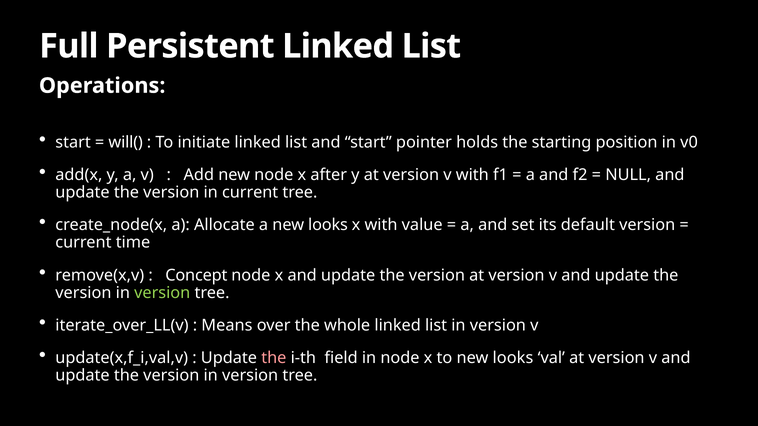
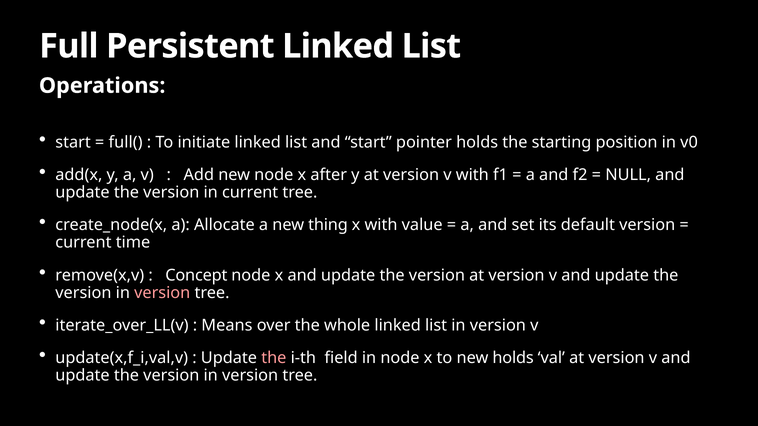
will(: will( -> full(
a new looks: looks -> thing
version at (162, 293) colour: light green -> pink
to new looks: looks -> holds
